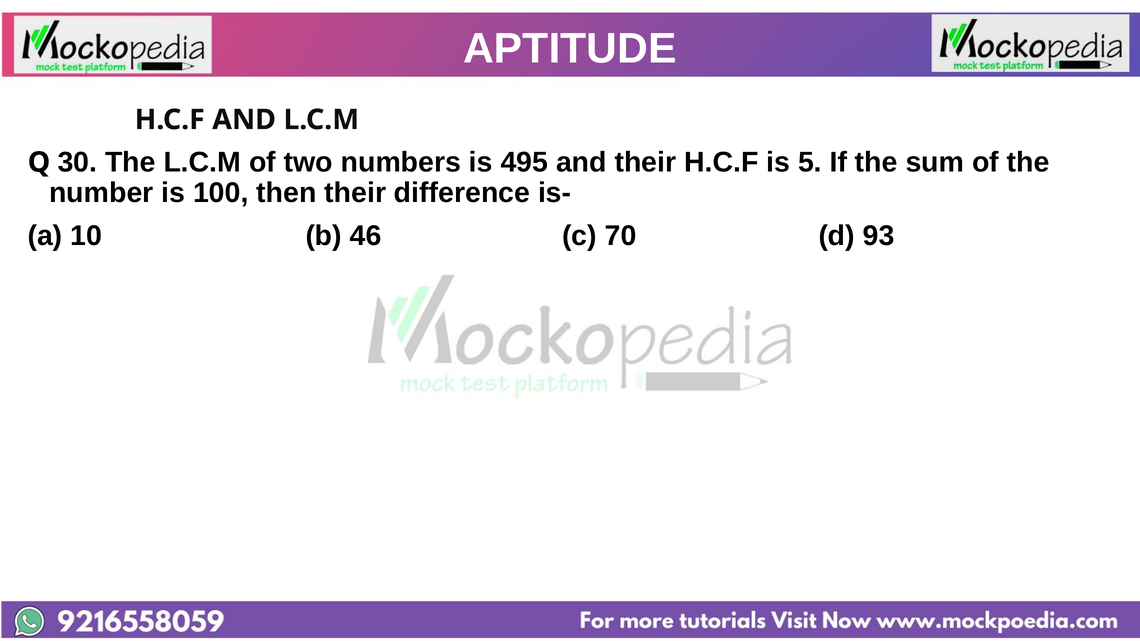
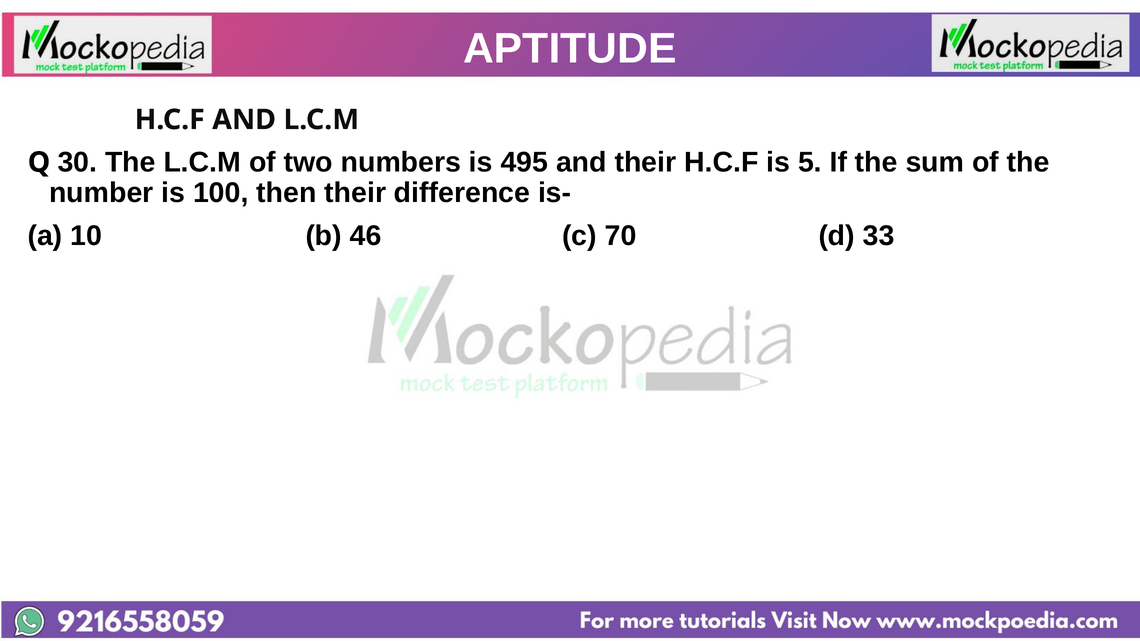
93: 93 -> 33
